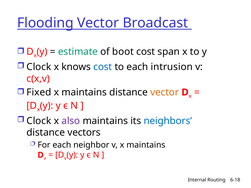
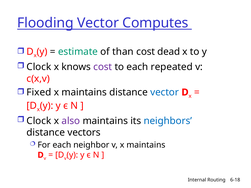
Broadcast: Broadcast -> Computes
boot: boot -> than
span: span -> dead
cost at (103, 67) colour: blue -> purple
intrusion: intrusion -> repeated
vector at (165, 92) colour: orange -> blue
